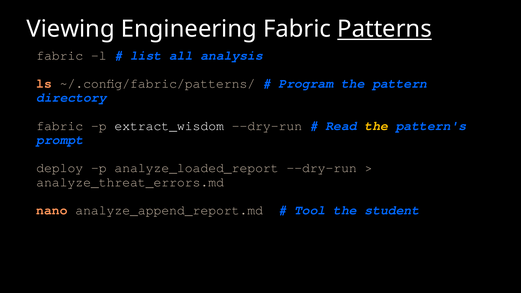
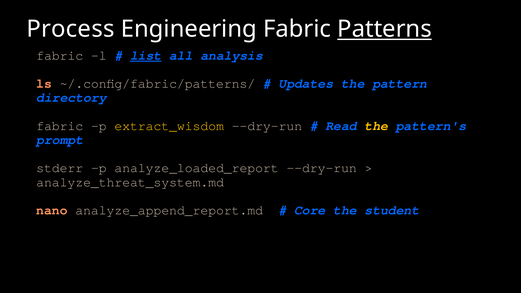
Viewing: Viewing -> Process
list underline: none -> present
Program: Program -> Updates
extract_wisdom colour: white -> yellow
deploy: deploy -> stderr
analyze_threat_errors.md: analyze_threat_errors.md -> analyze_threat_system.md
Tool: Tool -> Core
